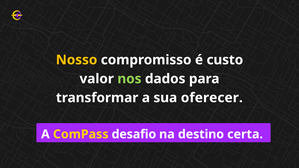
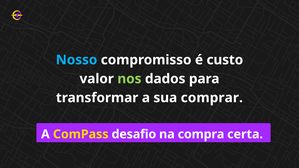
Nosso colour: yellow -> light blue
oferecer: oferecer -> comprar
destino: destino -> compra
